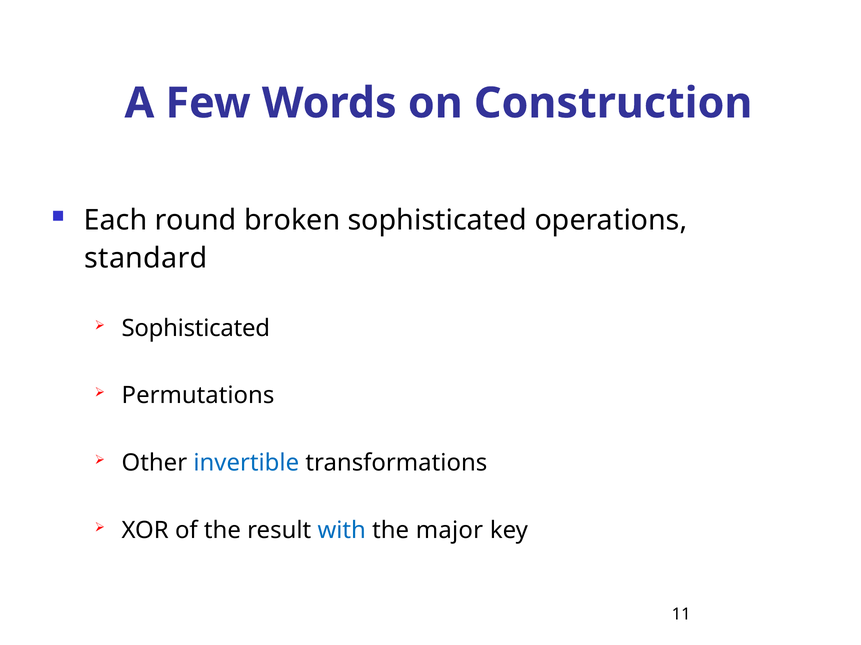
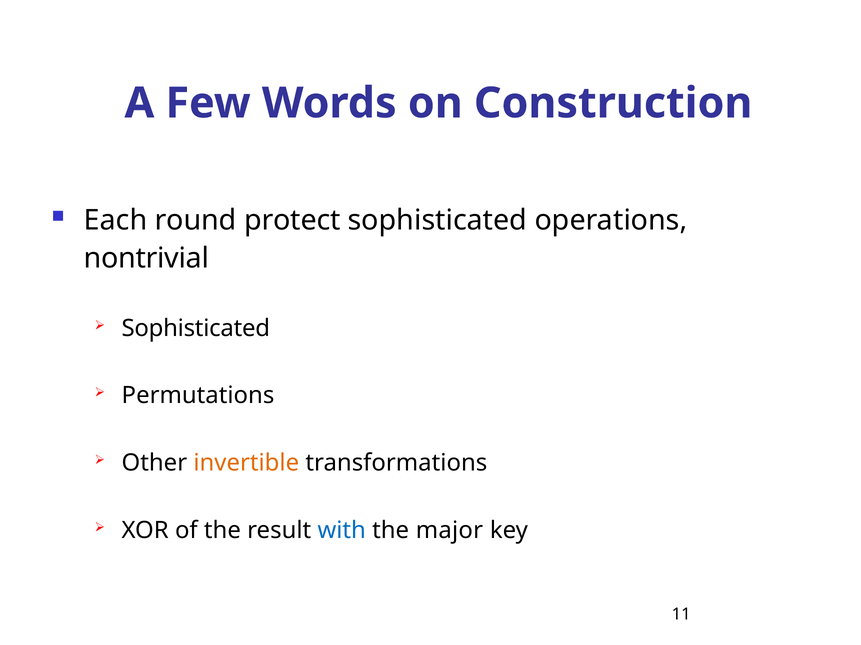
broken: broken -> protect
standard: standard -> nontrivial
invertible colour: blue -> orange
